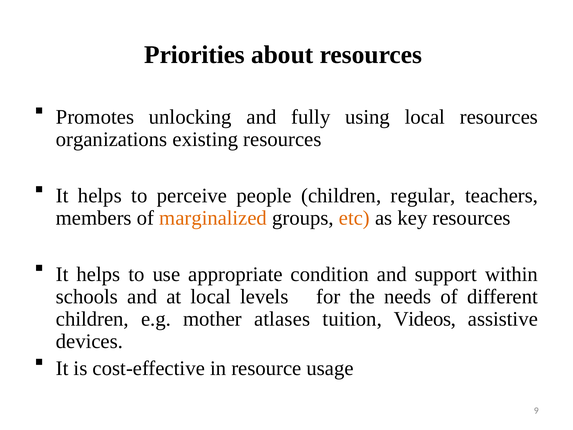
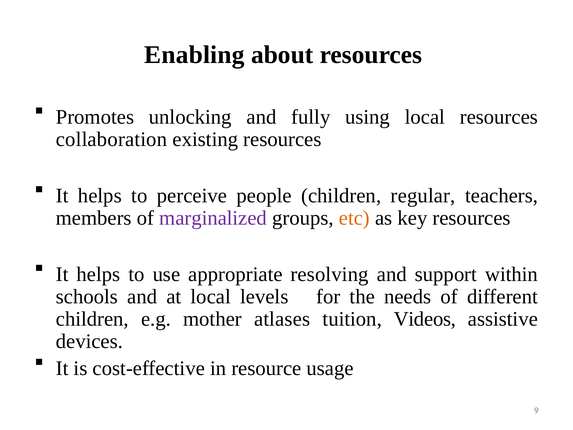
Priorities: Priorities -> Enabling
organizations: organizations -> collaboration
marginalized colour: orange -> purple
condition: condition -> resolving
